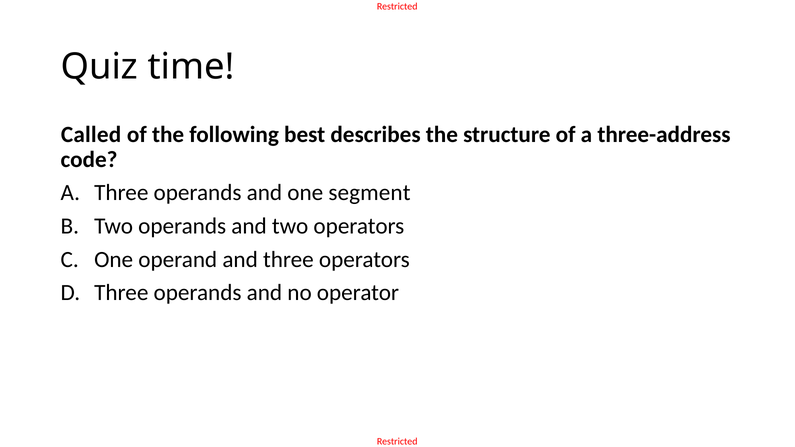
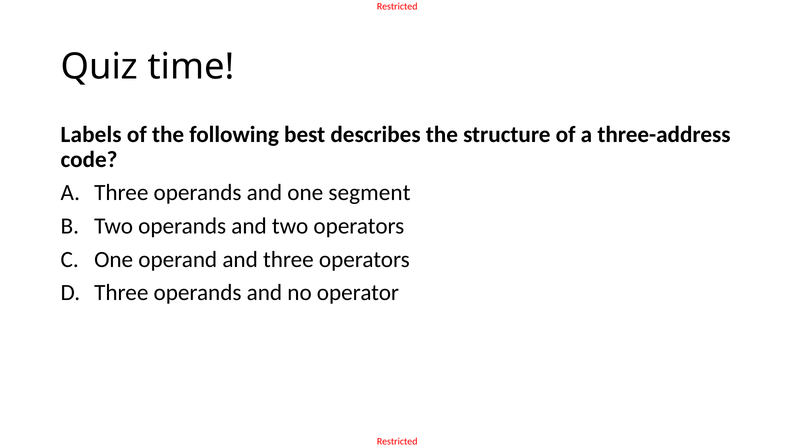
Called: Called -> Labels
